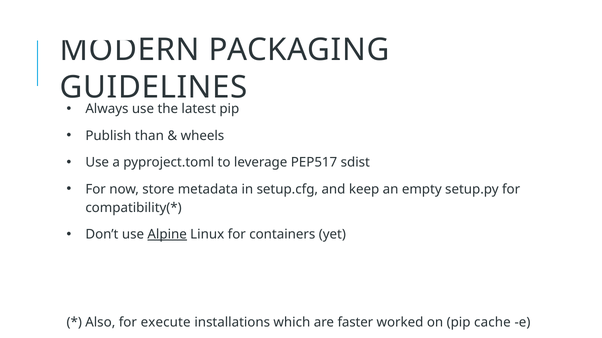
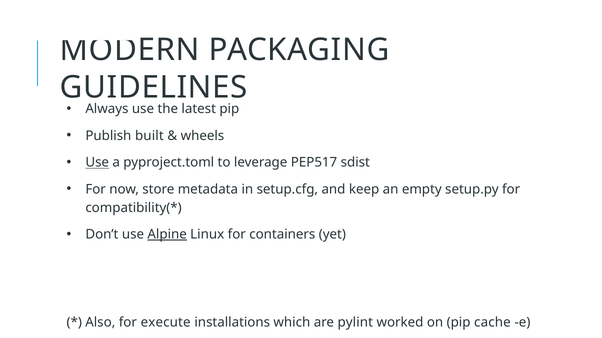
than: than -> built
Use at (97, 163) underline: none -> present
faster: faster -> pylint
